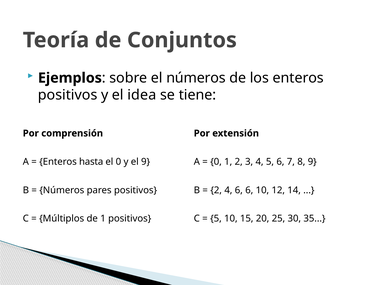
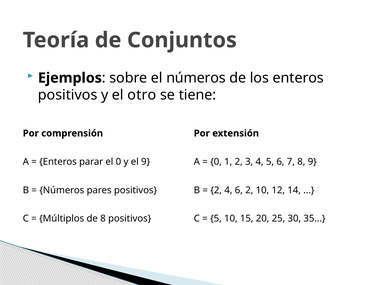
idea: idea -> otro
hasta: hasta -> parar
6 6: 6 -> 2
de 1: 1 -> 8
